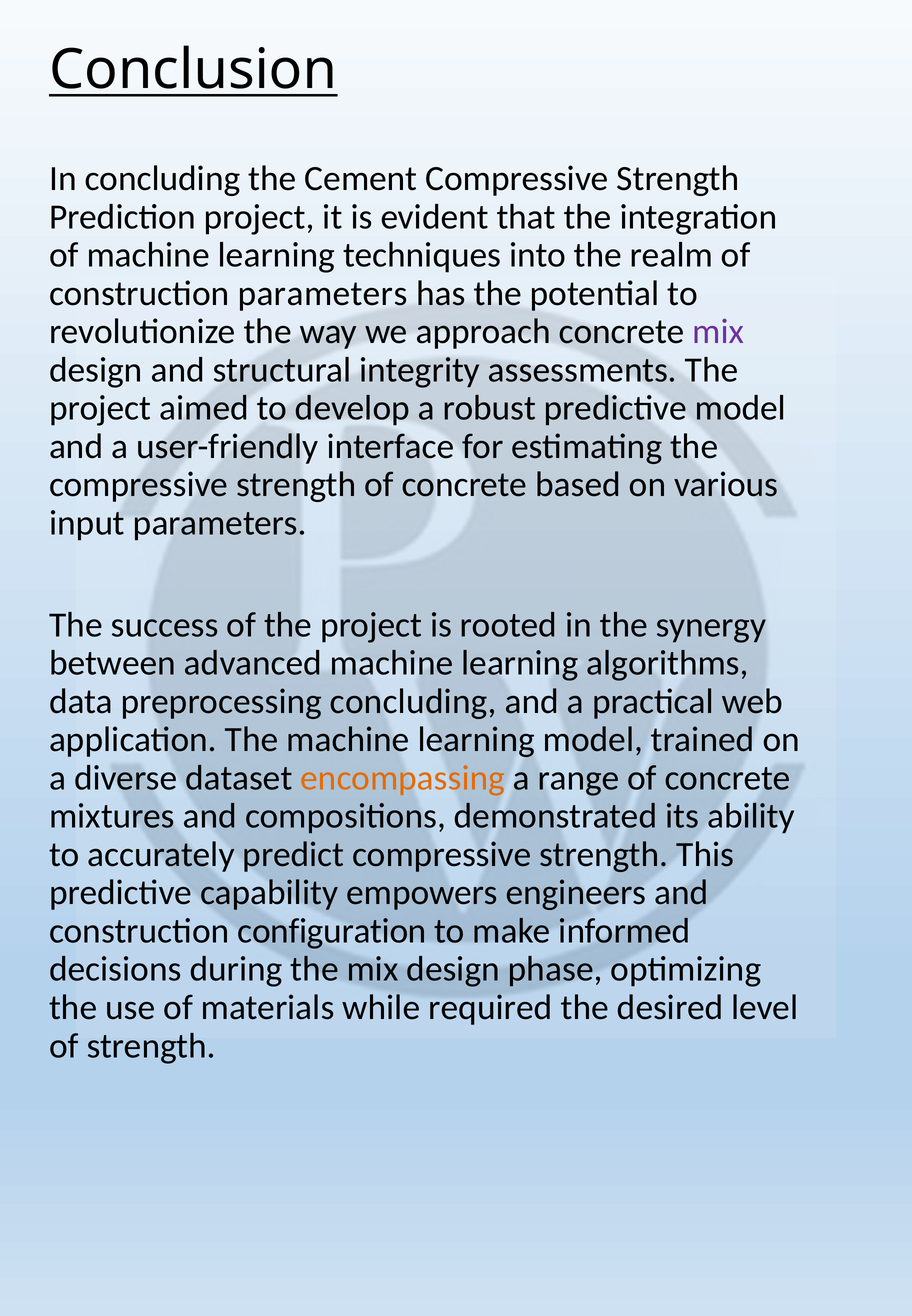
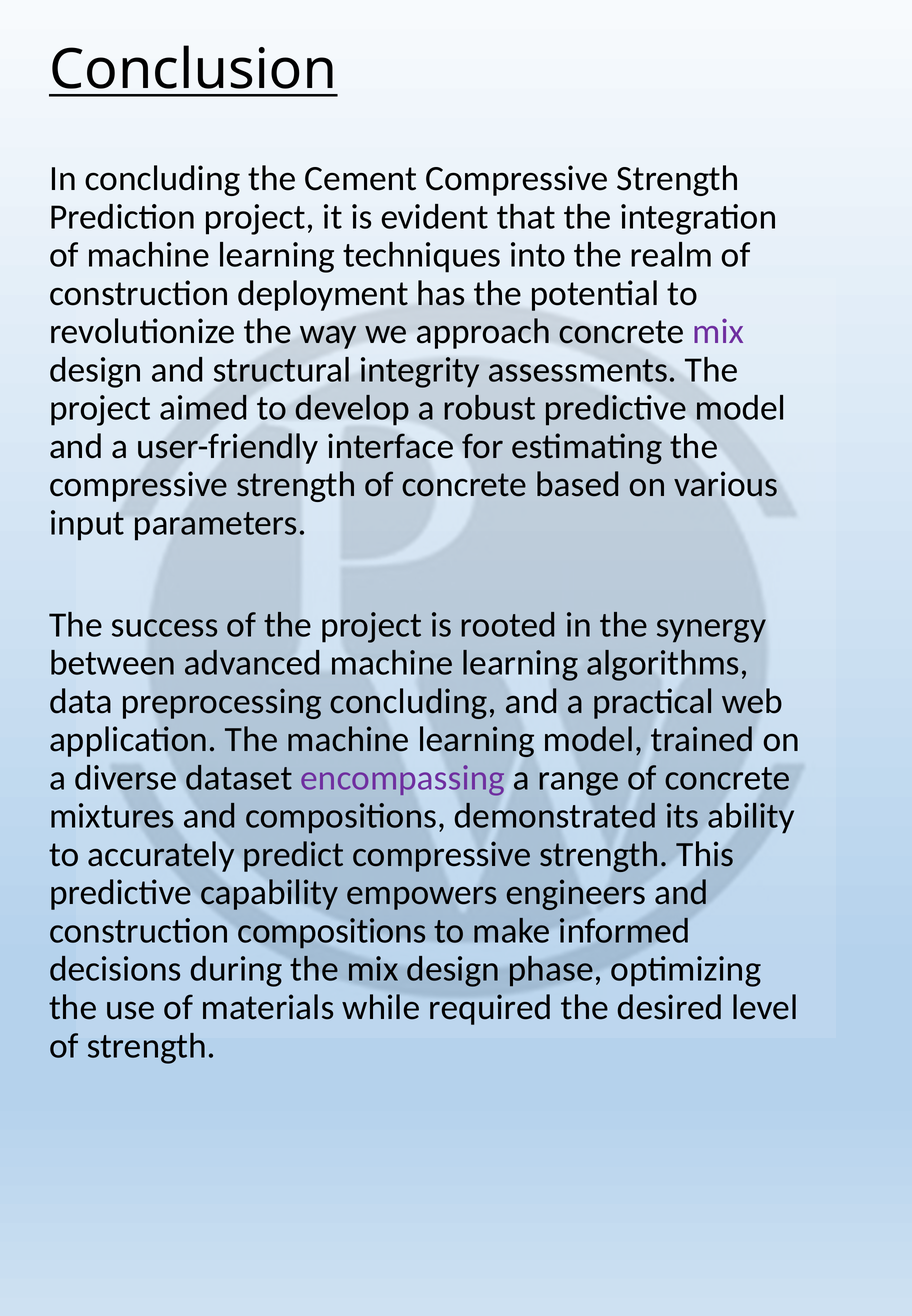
construction parameters: parameters -> deployment
encompassing colour: orange -> purple
construction configuration: configuration -> compositions
